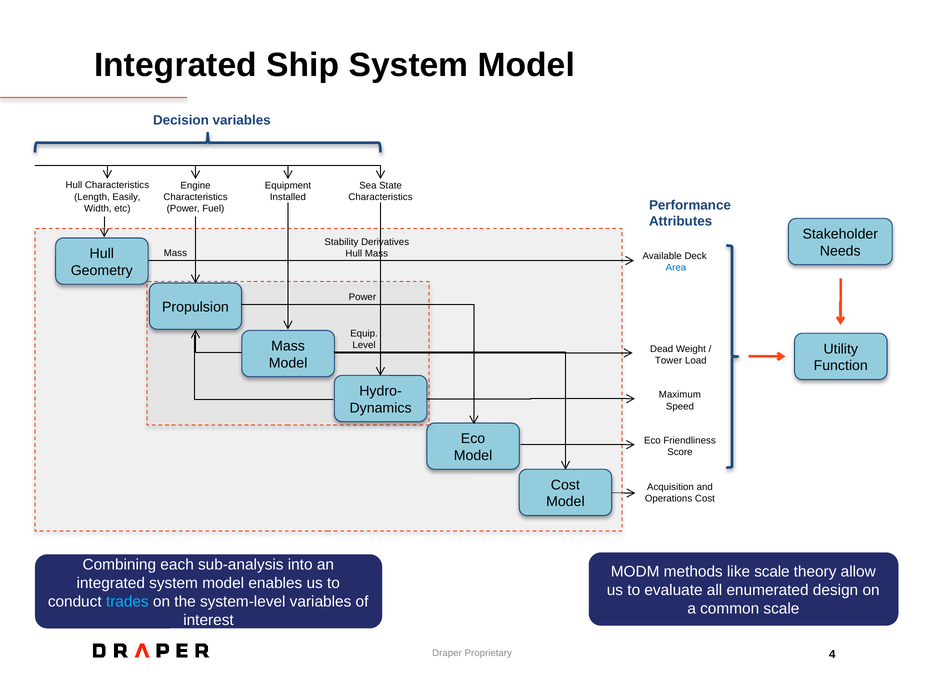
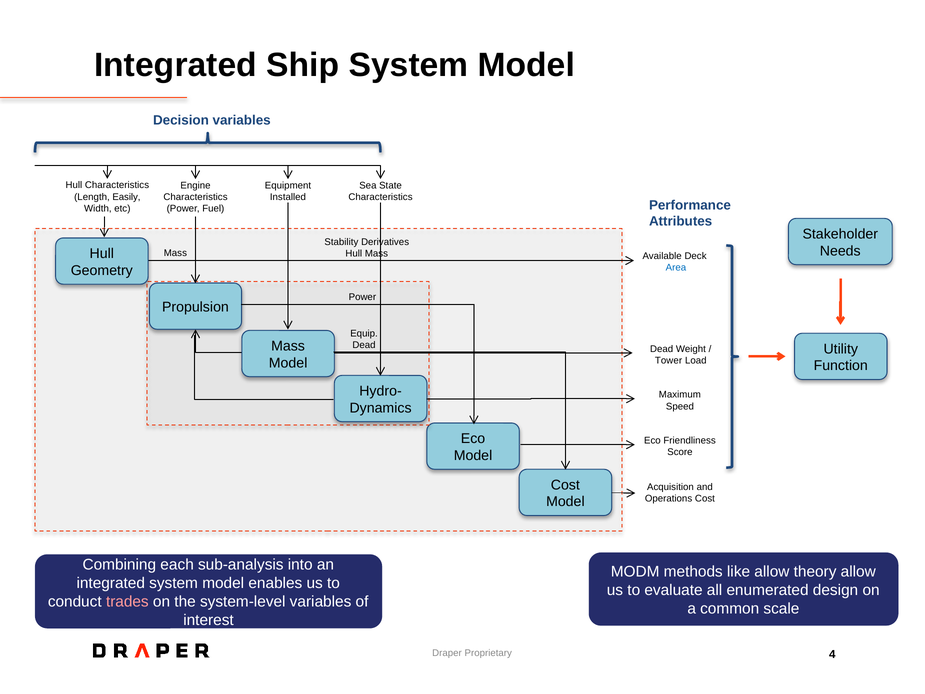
Level at (364, 345): Level -> Dead
like scale: scale -> allow
trades colour: light blue -> pink
